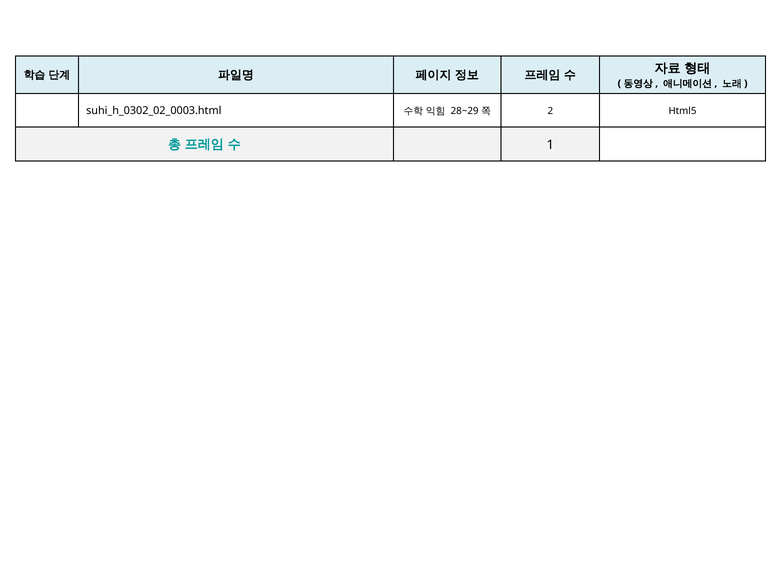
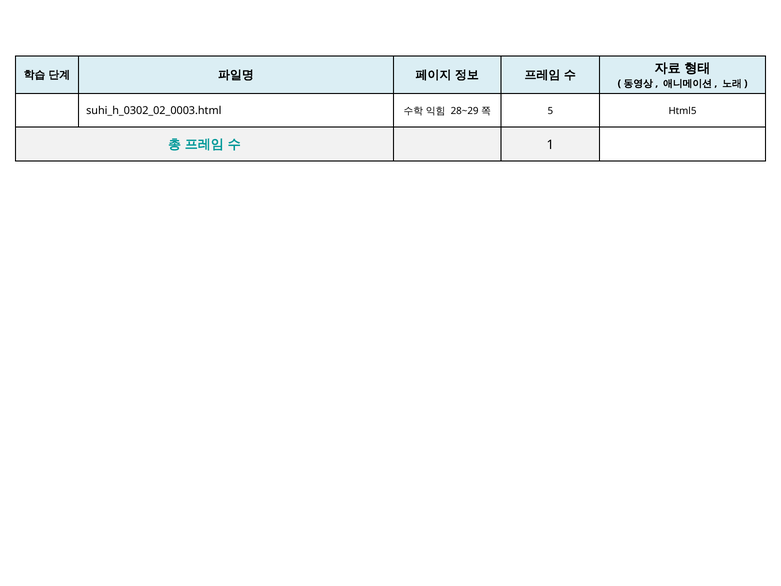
2: 2 -> 5
